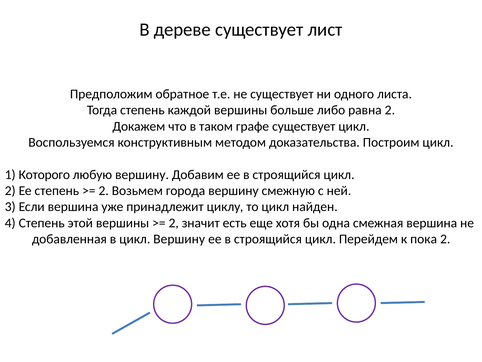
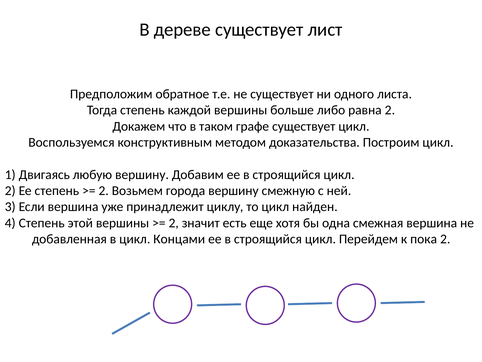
Которого: Которого -> Двигаясь
цикл Вершину: Вершину -> Концами
